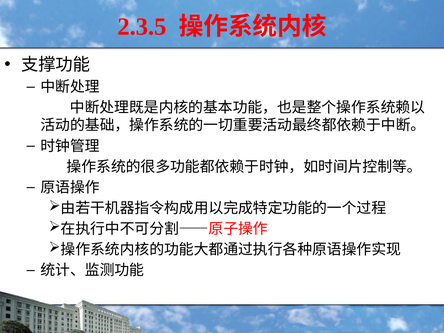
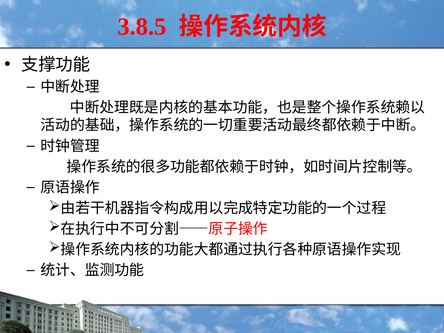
2.3.5: 2.3.5 -> 3.8.5
